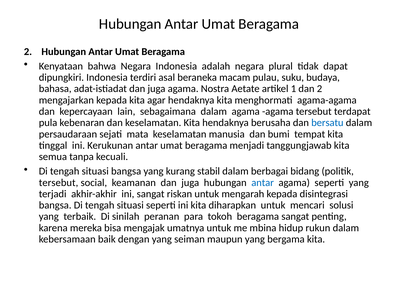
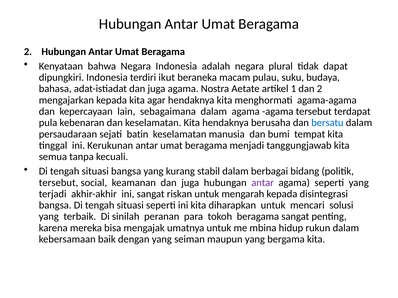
asal: asal -> ikut
mata: mata -> batin
antar at (263, 183) colour: blue -> purple
